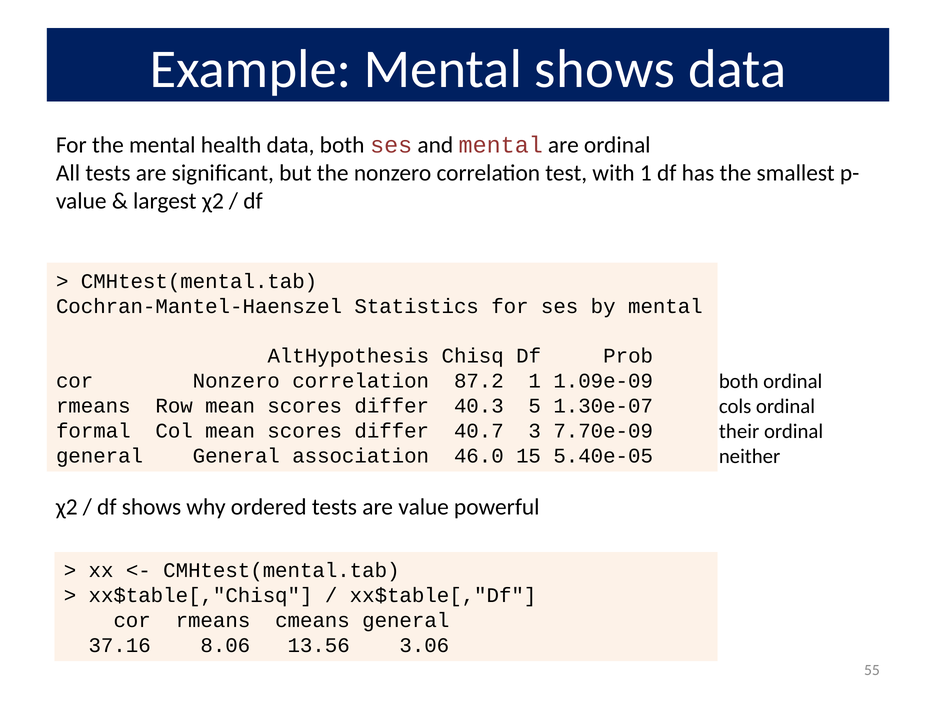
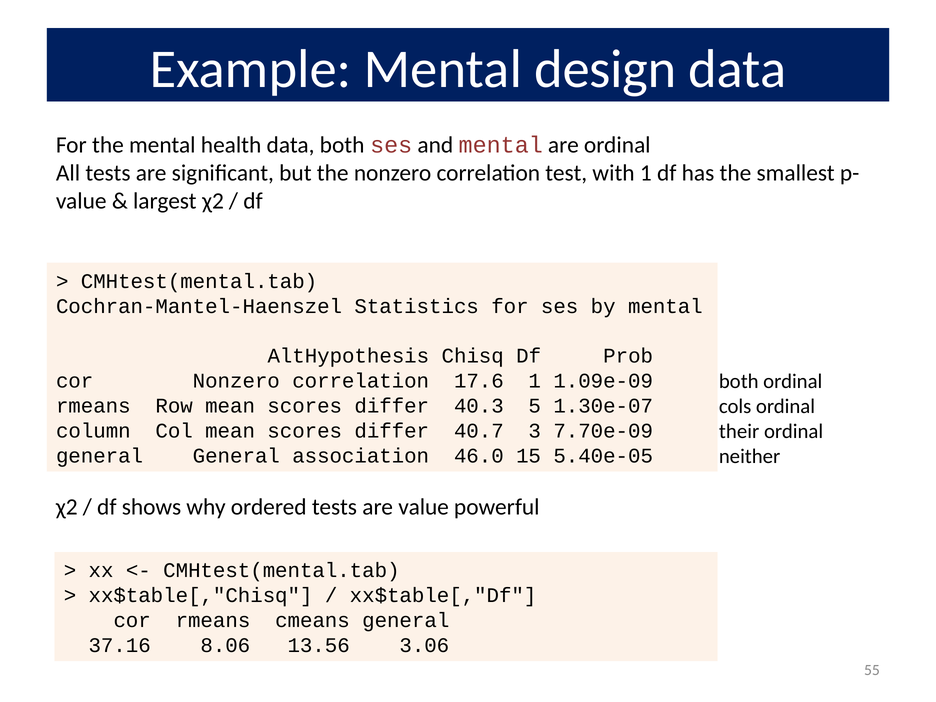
Mental shows: shows -> design
87.2: 87.2 -> 17.6
formal: formal -> column
